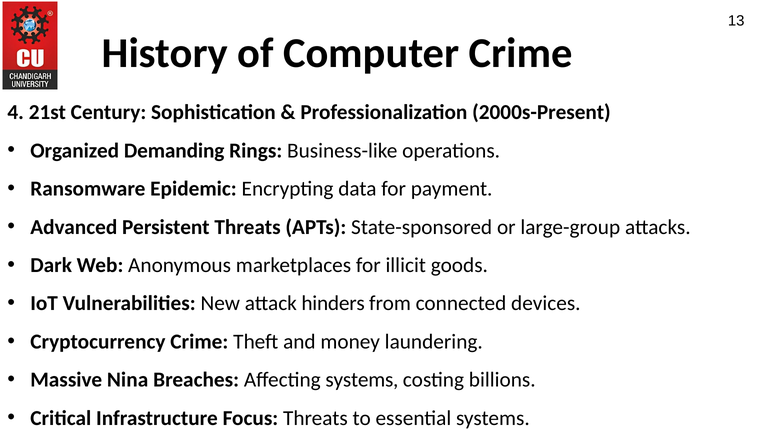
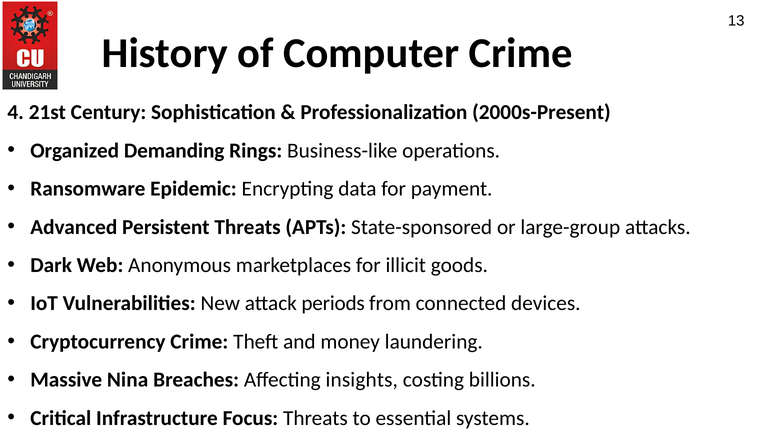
hinders: hinders -> periods
Affecting systems: systems -> insights
